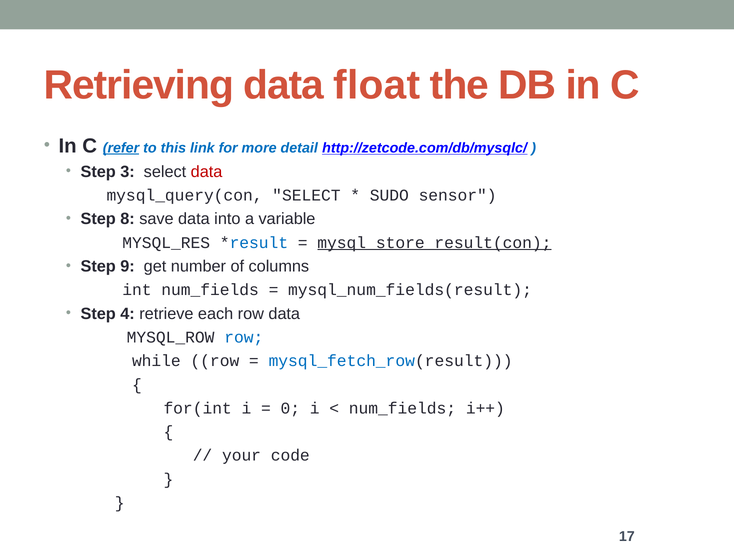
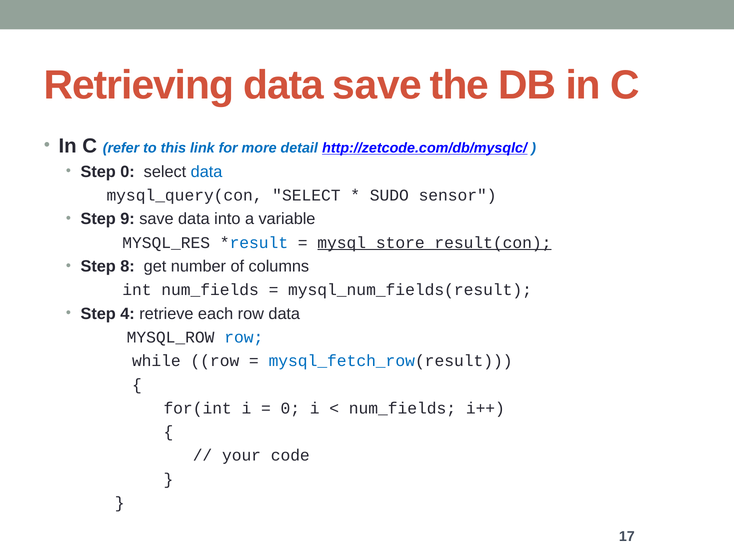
data float: float -> save
refer underline: present -> none
Step 3: 3 -> 0
data at (207, 172) colour: red -> blue
8: 8 -> 9
9: 9 -> 8
